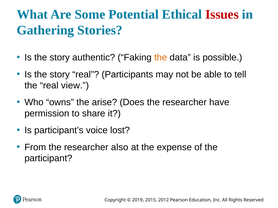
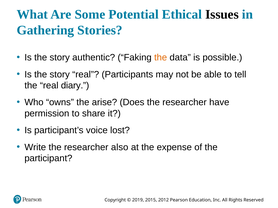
Issues colour: red -> black
view: view -> diary
From: From -> Write
